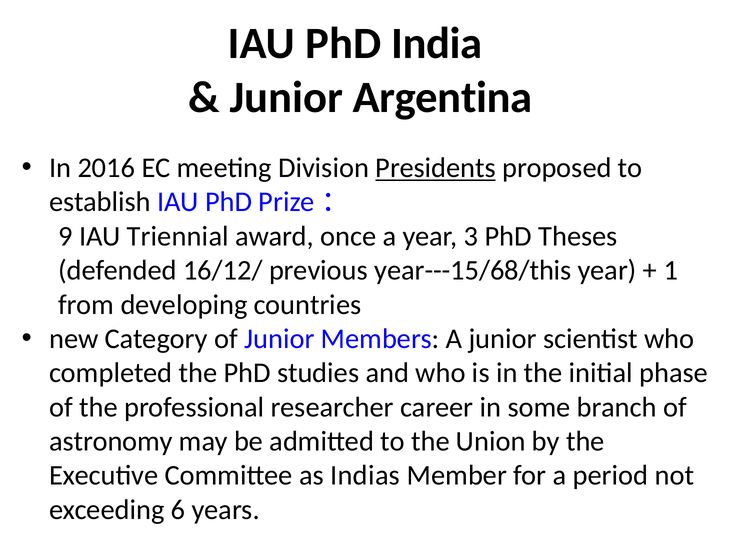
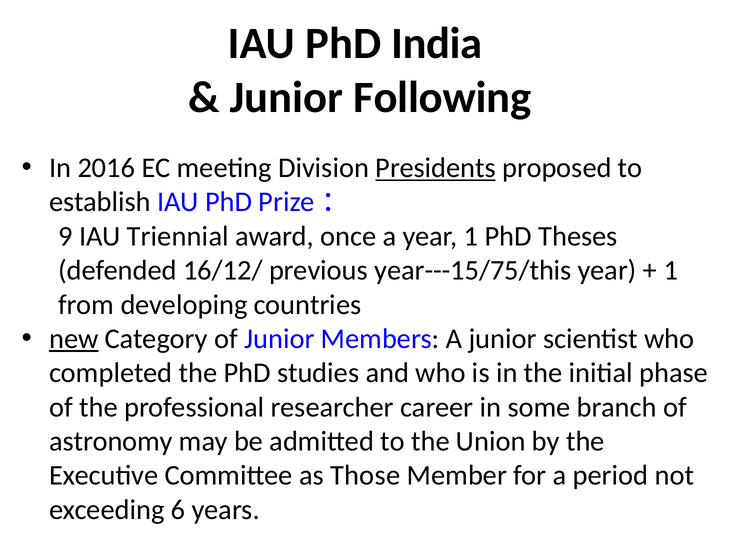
Argentina: Argentina -> Following
year 3: 3 -> 1
year---15/68/this: year---15/68/this -> year---15/75/this
new underline: none -> present
Indias: Indias -> Those
